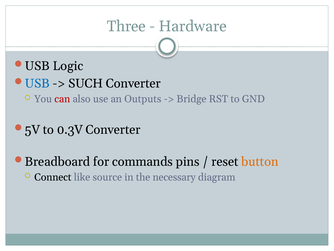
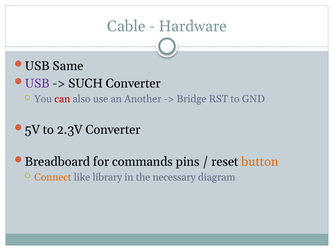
Three: Three -> Cable
Logic: Logic -> Same
USB at (37, 83) colour: blue -> purple
Outputs: Outputs -> Another
0.3V: 0.3V -> 2.3V
Connect colour: black -> orange
source: source -> library
